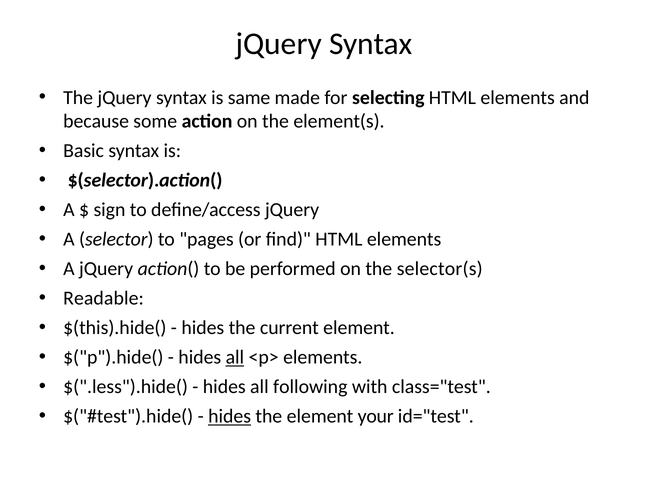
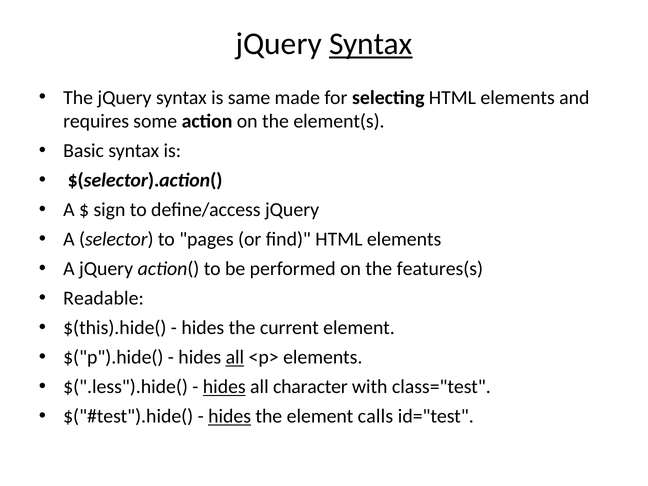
Syntax at (371, 44) underline: none -> present
because: because -> requires
selector(s: selector(s -> features(s
hides at (224, 387) underline: none -> present
following: following -> character
your: your -> calls
